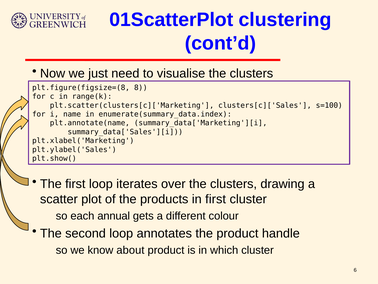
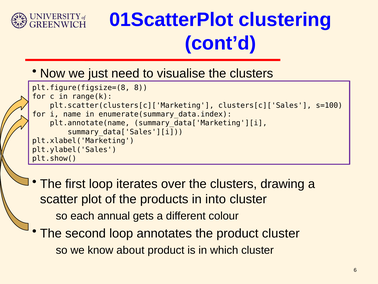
in first: first -> into
product handle: handle -> cluster
